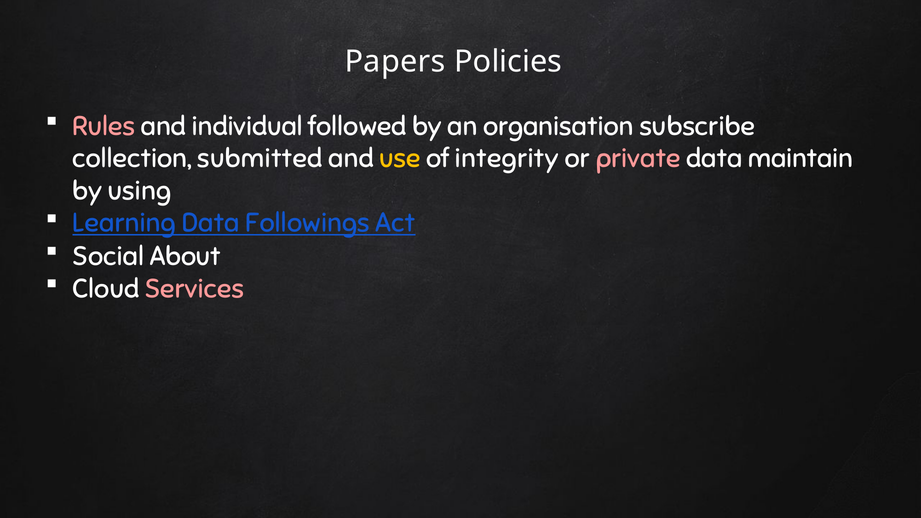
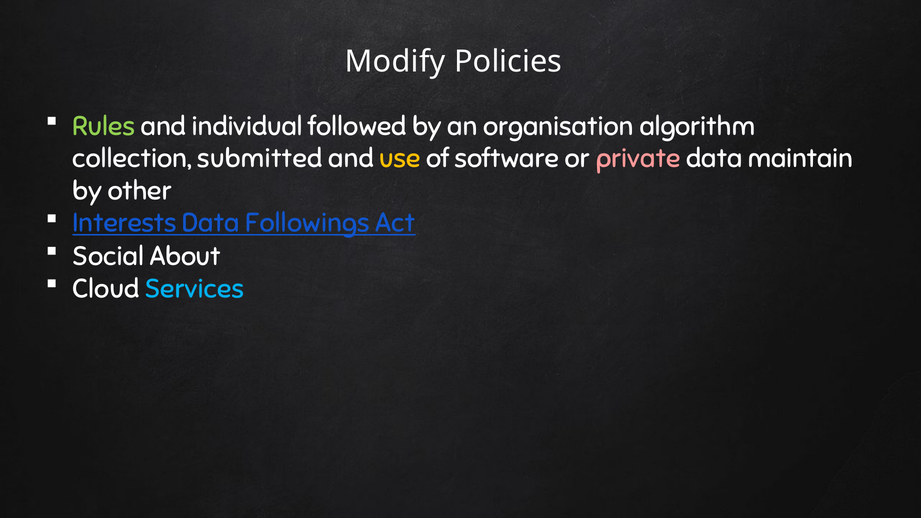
Papers: Papers -> Modify
Rules colour: pink -> light green
subscribe: subscribe -> algorithm
integrity: integrity -> software
using: using -> other
Learning: Learning -> Interests
Services colour: pink -> light blue
